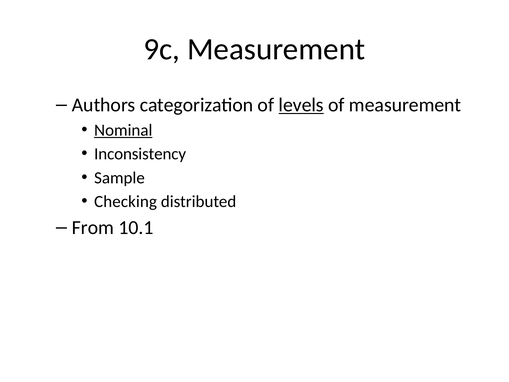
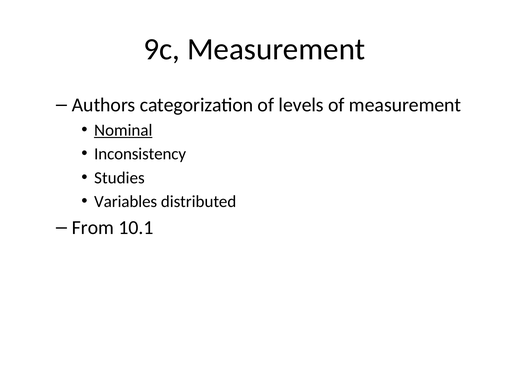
levels underline: present -> none
Sample: Sample -> Studies
Checking: Checking -> Variables
